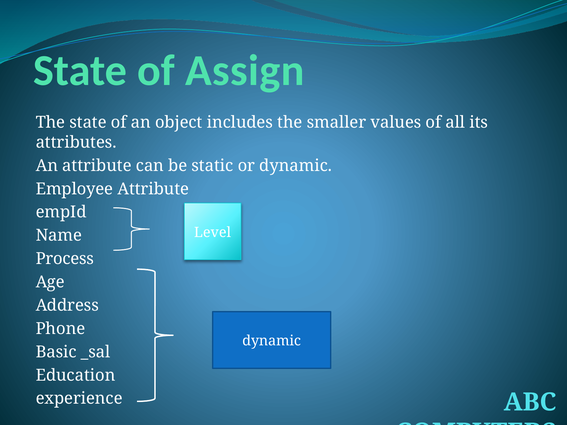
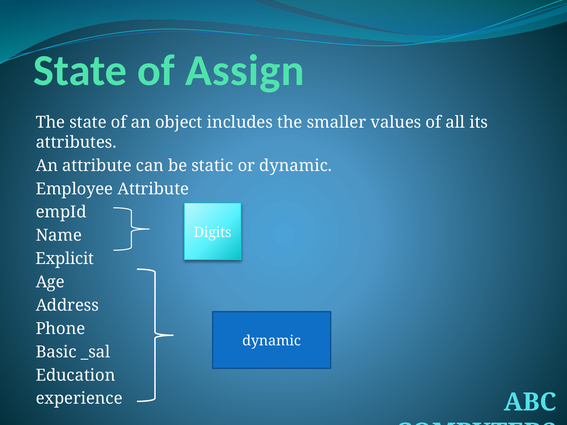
Level: Level -> Digits
Process: Process -> Explicit
